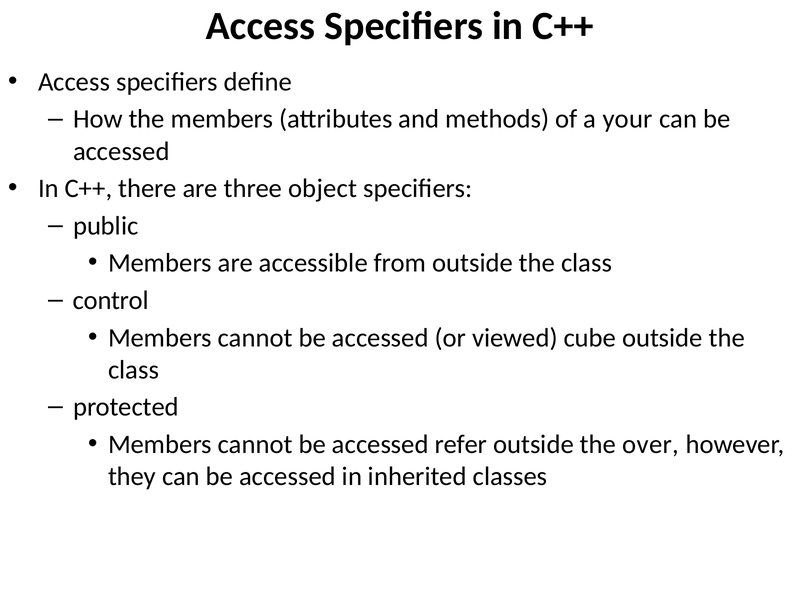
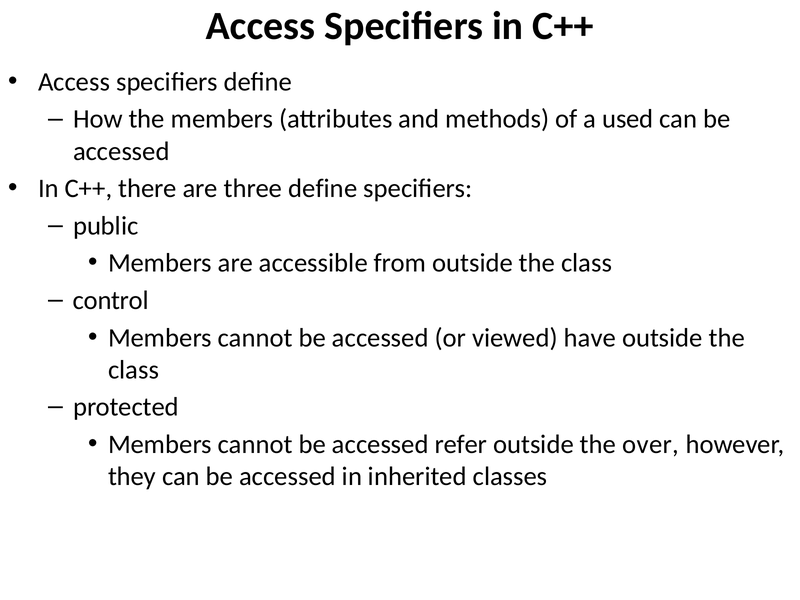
your: your -> used
three object: object -> define
cube: cube -> have
